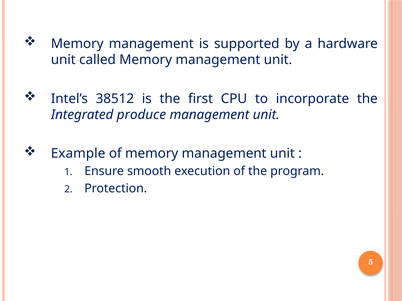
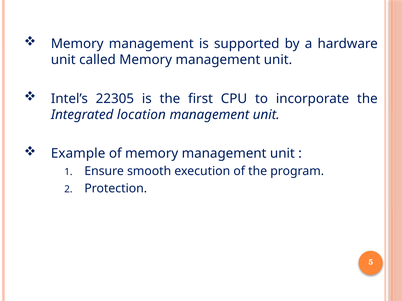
38512: 38512 -> 22305
produce: produce -> location
